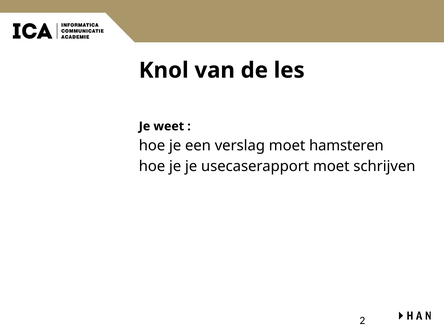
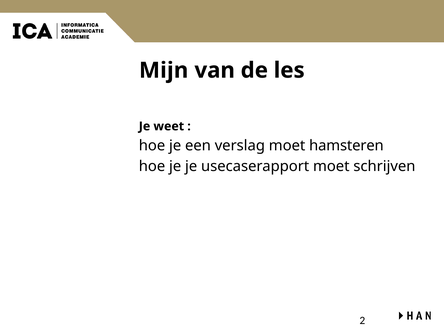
Knol: Knol -> Mijn
